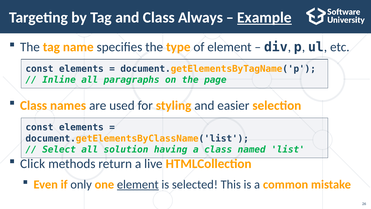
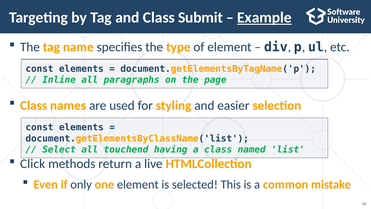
Always: Always -> Submit
solution: solution -> touchend
element at (138, 184) underline: present -> none
